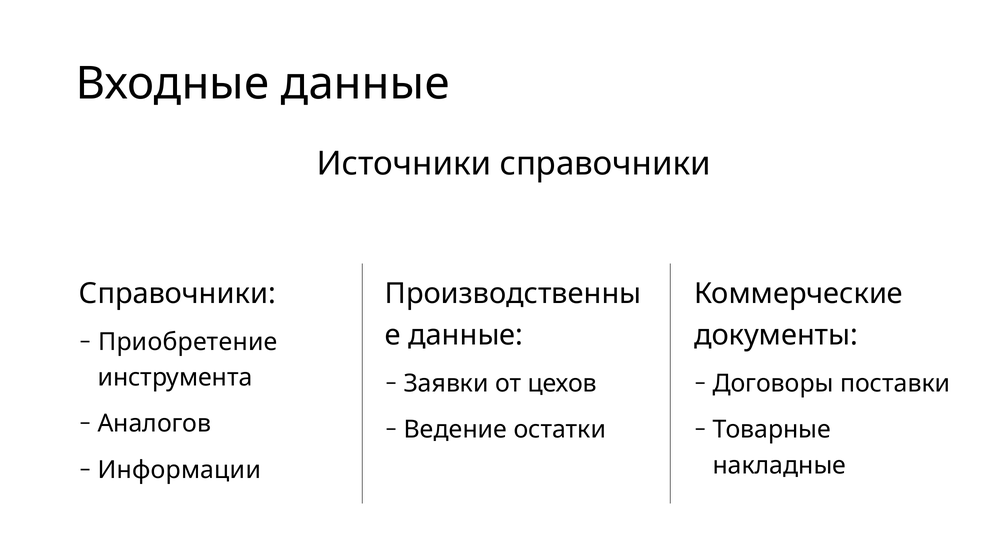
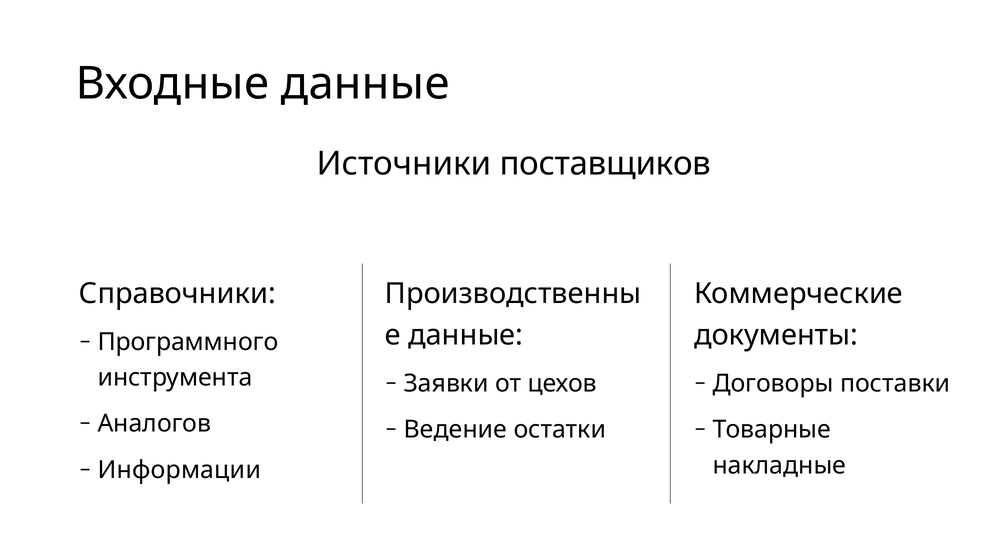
Источники справочники: справочники -> поставщиков
Приобретение: Приобретение -> Программного
